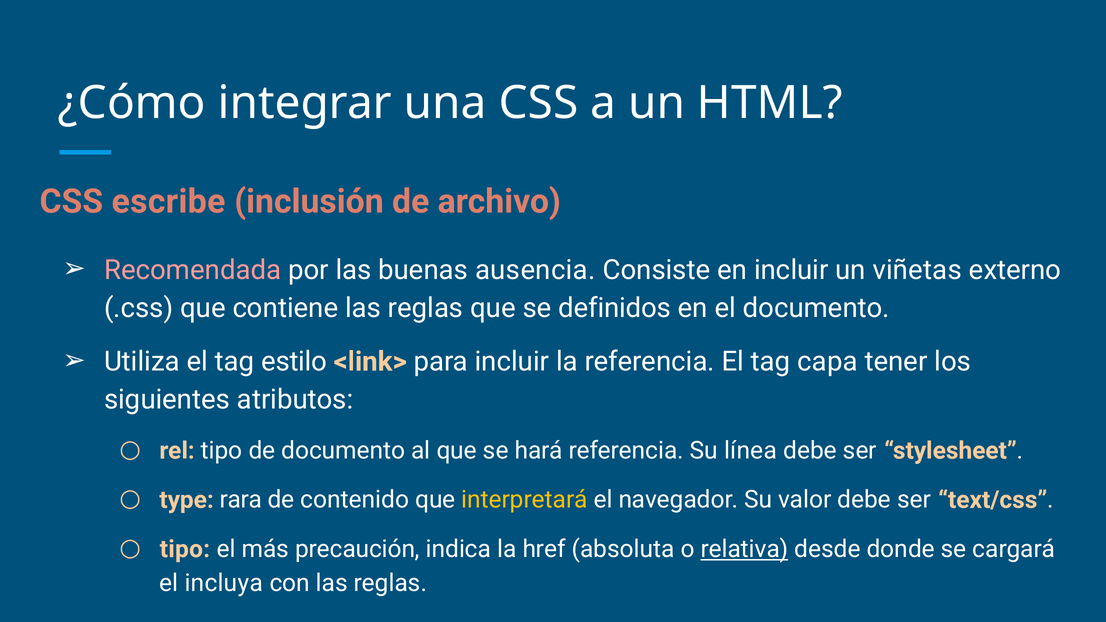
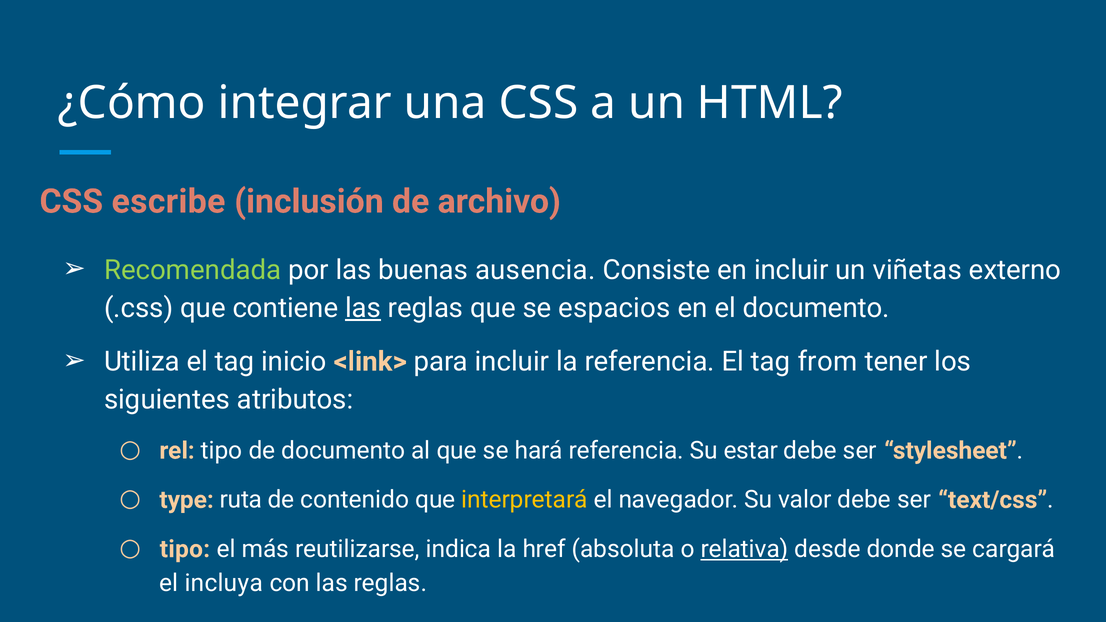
Recomendada colour: pink -> light green
las at (363, 308) underline: none -> present
definidos: definidos -> espacios
estilo: estilo -> inicio
capa: capa -> from
línea: línea -> estar
rara: rara -> ruta
precaución: precaución -> reutilizarse
